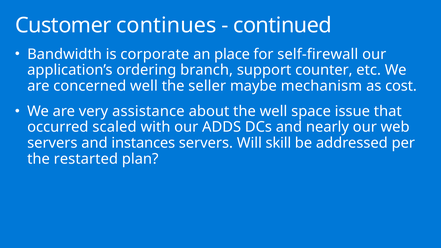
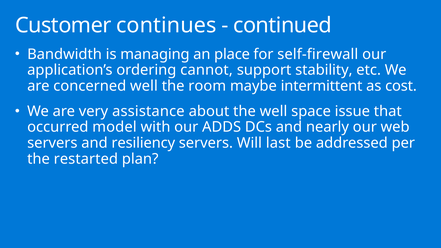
corporate: corporate -> managing
branch: branch -> cannot
counter: counter -> stability
seller: seller -> room
mechanism: mechanism -> intermittent
scaled: scaled -> model
instances: instances -> resiliency
skill: skill -> last
